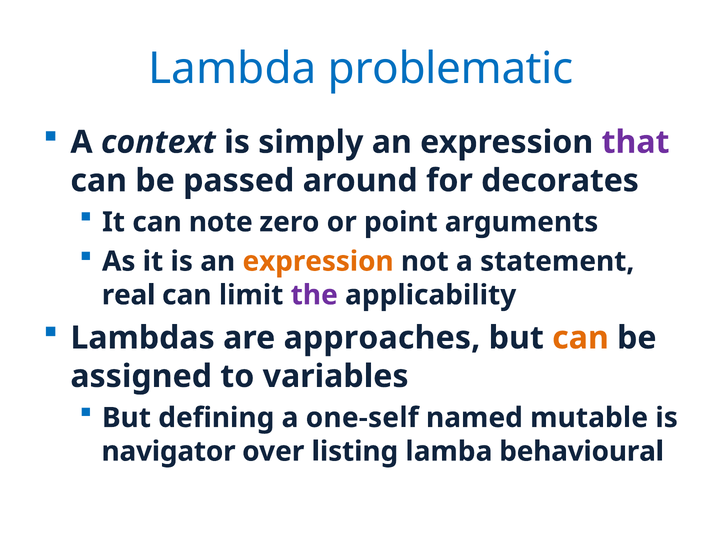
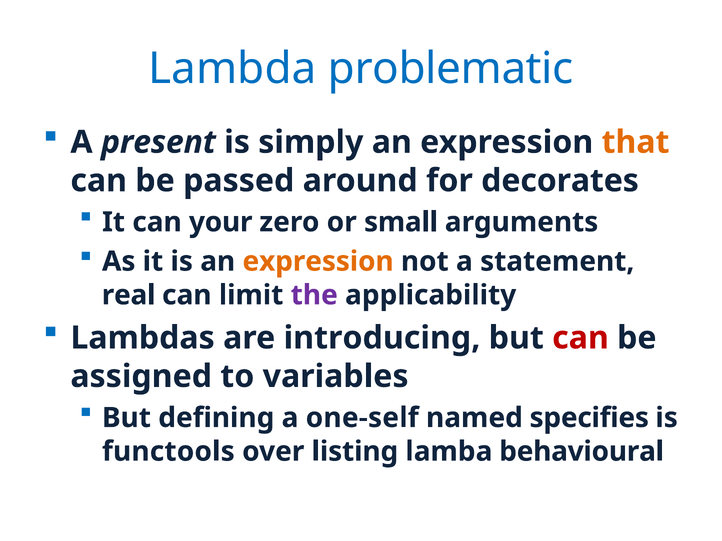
context: context -> present
that colour: purple -> orange
note: note -> your
point: point -> small
approaches: approaches -> introducing
can at (580, 338) colour: orange -> red
mutable: mutable -> specifies
navigator: navigator -> functools
